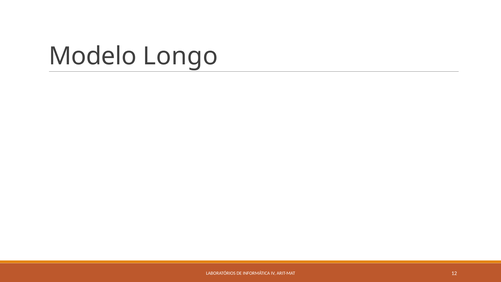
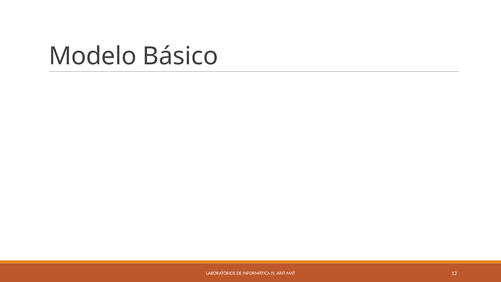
Longo: Longo -> Básico
